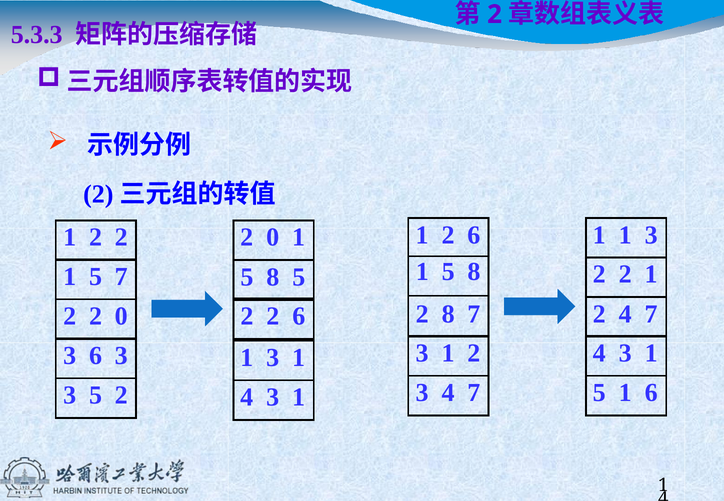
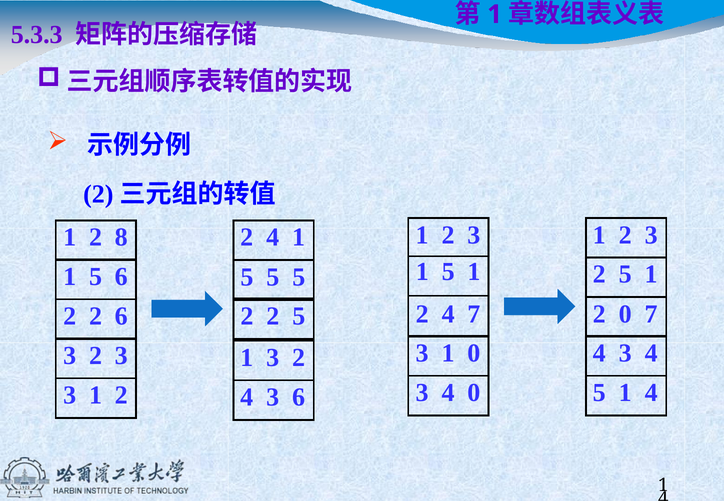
2 at (495, 14): 2 -> 1
6 at (474, 235): 6 -> 3
1 at (625, 235): 1 -> 2
1 2 2: 2 -> 8
0 at (273, 238): 0 -> 4
8 at (474, 272): 8 -> 1
2 at (625, 274): 2 -> 5
5 7: 7 -> 6
8 at (273, 277): 8 -> 5
8 at (448, 314): 8 -> 4
2 4: 4 -> 0
2 2 6: 6 -> 5
0 at (121, 316): 0 -> 6
3 1 2: 2 -> 0
1 at (651, 353): 1 -> 4
6 at (96, 356): 6 -> 2
1 3 1: 1 -> 2
3 4 7: 7 -> 0
5 1 6: 6 -> 4
5 at (96, 395): 5 -> 1
1 at (299, 398): 1 -> 6
